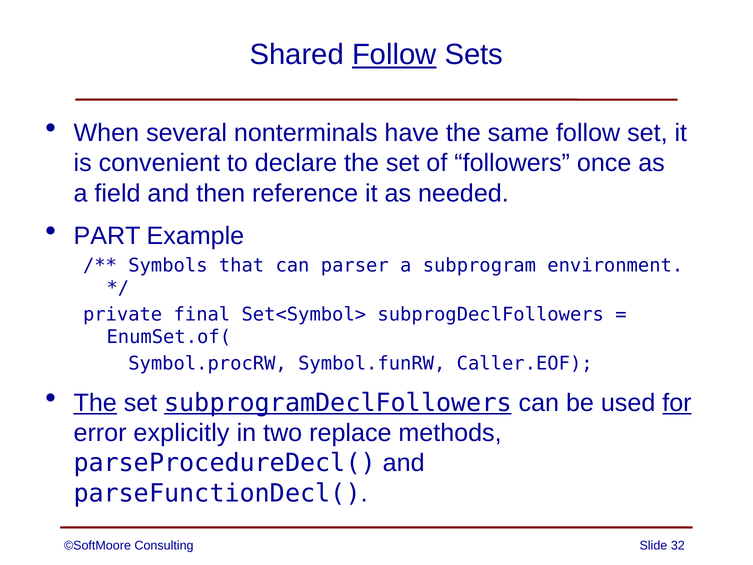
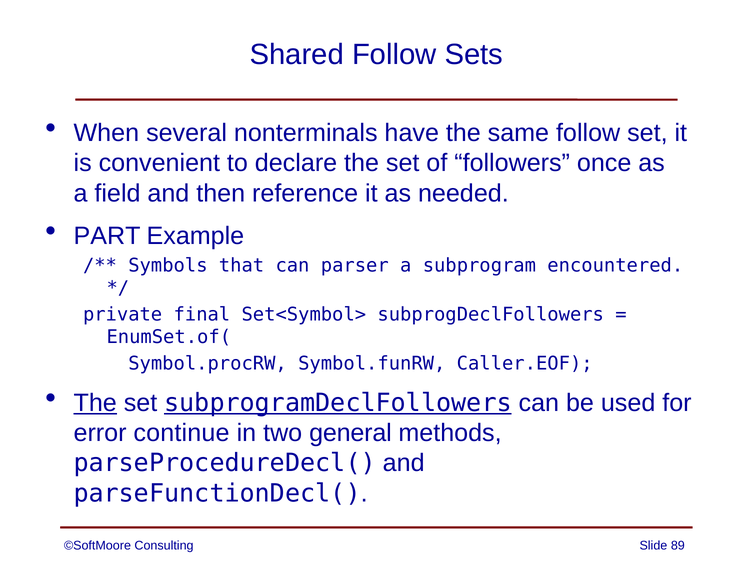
Follow at (394, 55) underline: present -> none
environment: environment -> encountered
for underline: present -> none
explicitly: explicitly -> continue
replace: replace -> general
32: 32 -> 89
